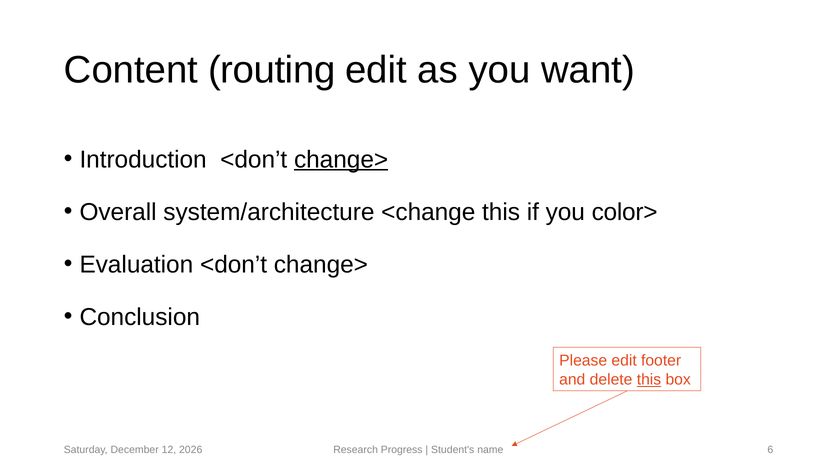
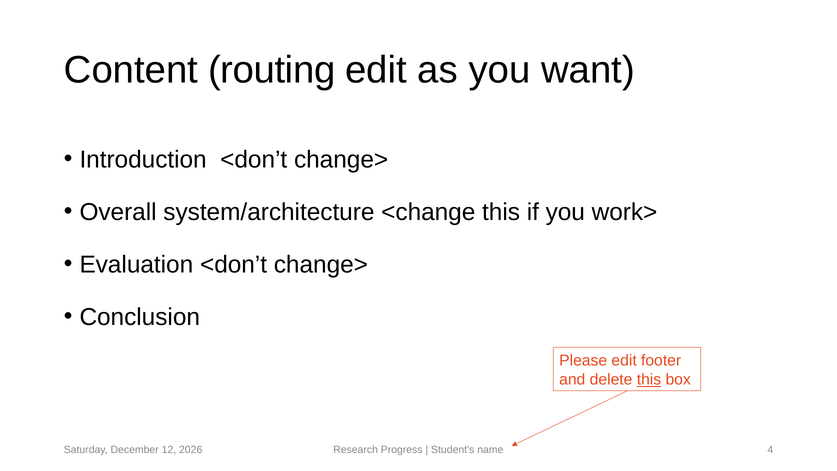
change> at (341, 159) underline: present -> none
color>: color> -> work>
6: 6 -> 4
